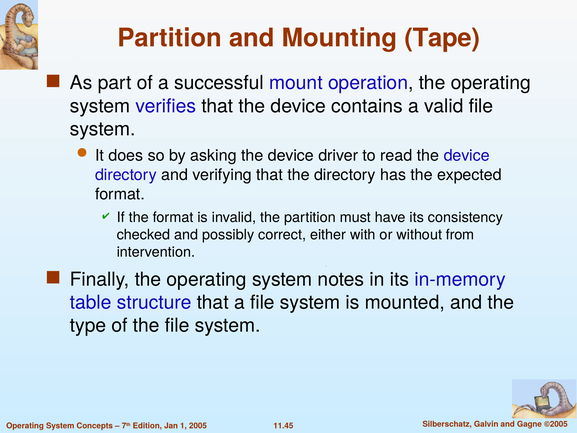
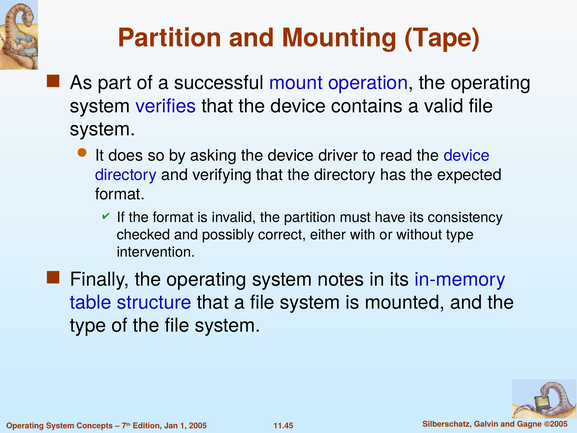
without from: from -> type
